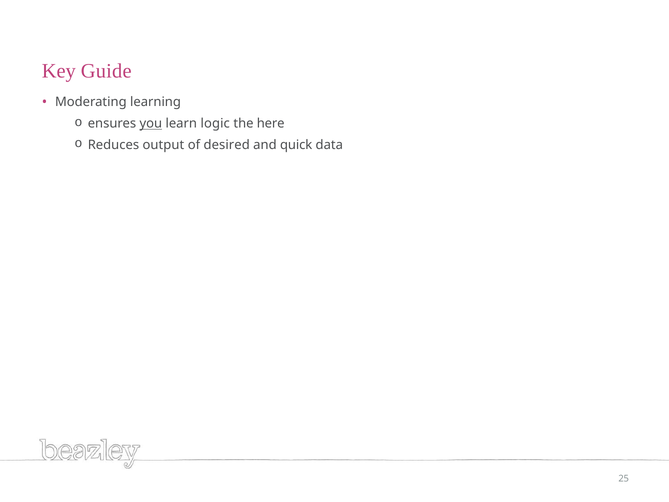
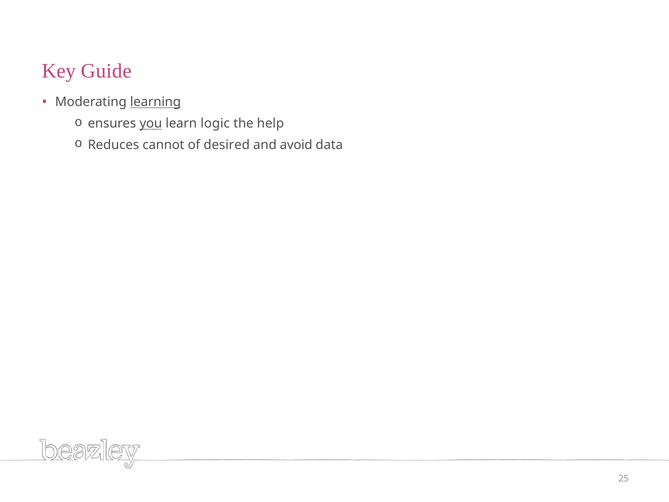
learning underline: none -> present
here: here -> help
output: output -> cannot
quick: quick -> avoid
